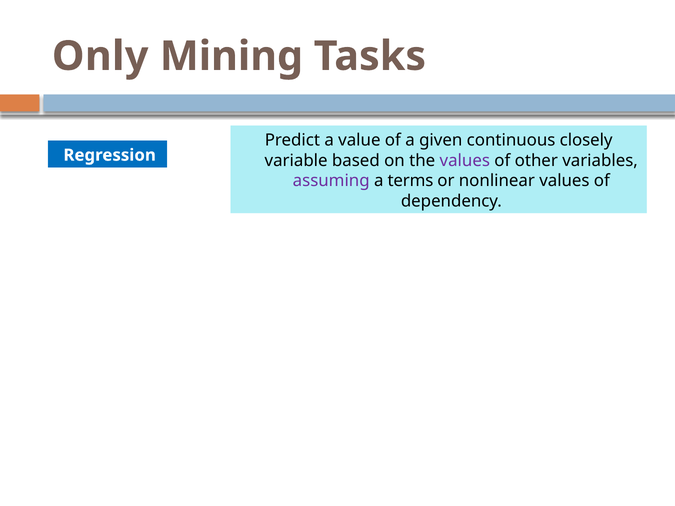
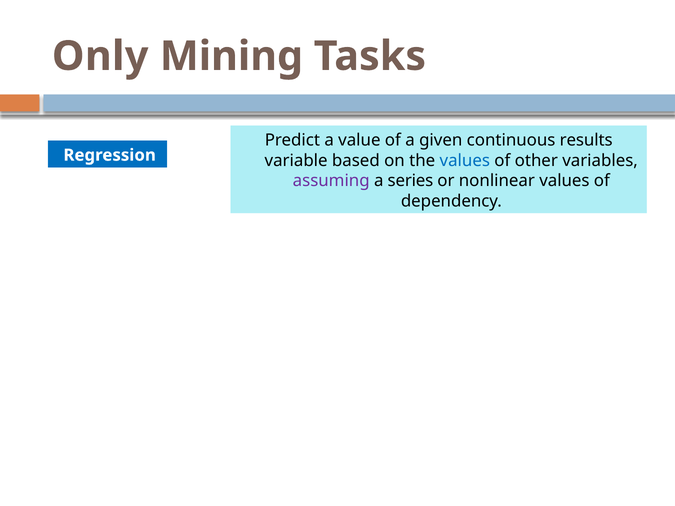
closely: closely -> results
values at (465, 161) colour: purple -> blue
terms: terms -> series
